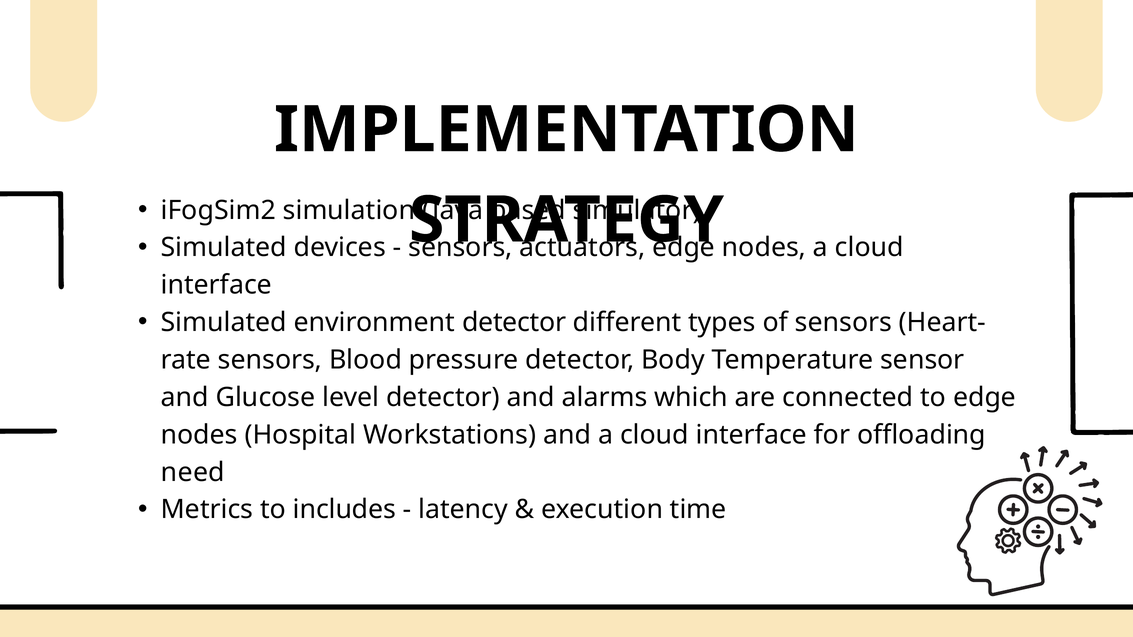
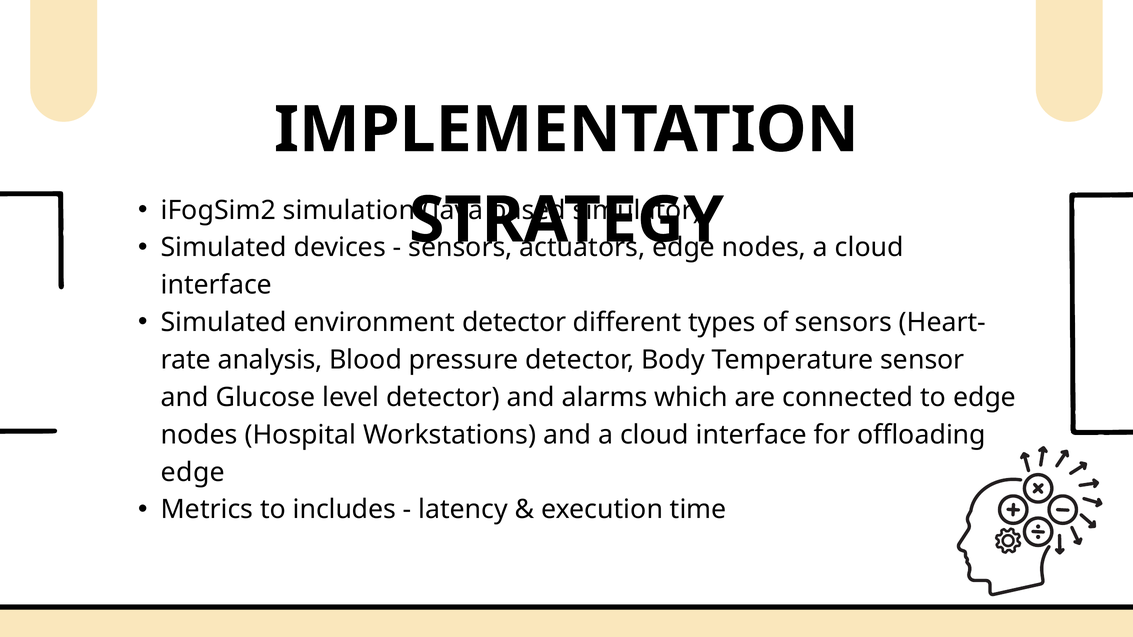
sensors at (270, 360): sensors -> analysis
need at (193, 472): need -> edge
